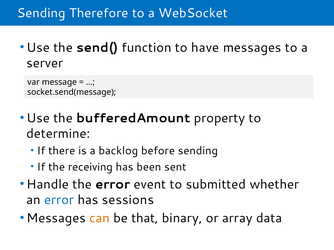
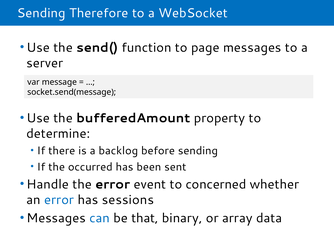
have: have -> page
receiving: receiving -> occurred
submitted: submitted -> concerned
can colour: orange -> blue
